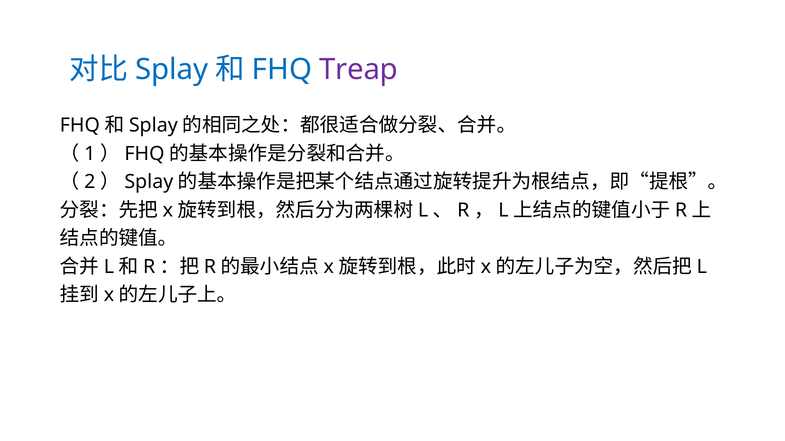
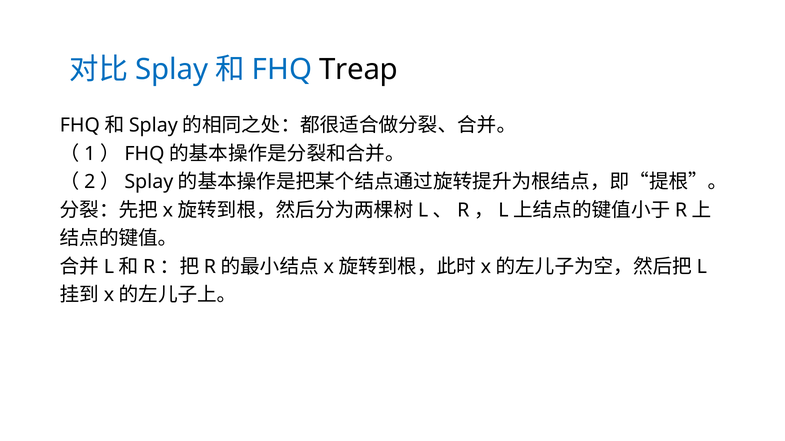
Treap colour: purple -> black
